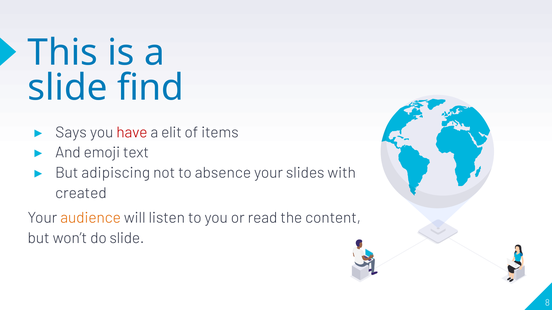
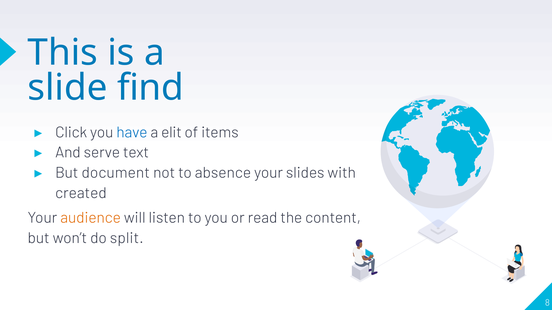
Says: Says -> Click
have colour: red -> blue
emoji: emoji -> serve
adipiscing: adipiscing -> document
do slide: slide -> split
